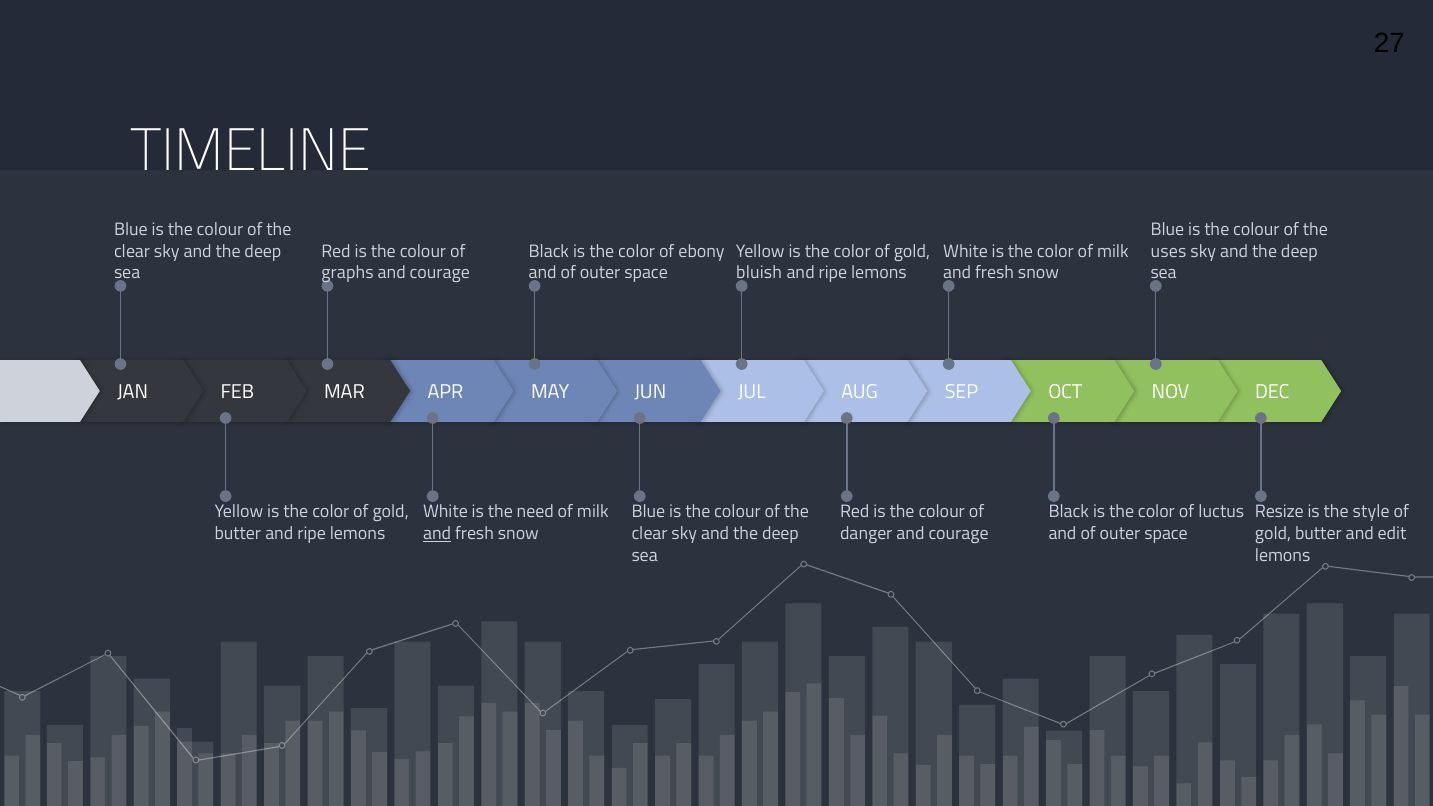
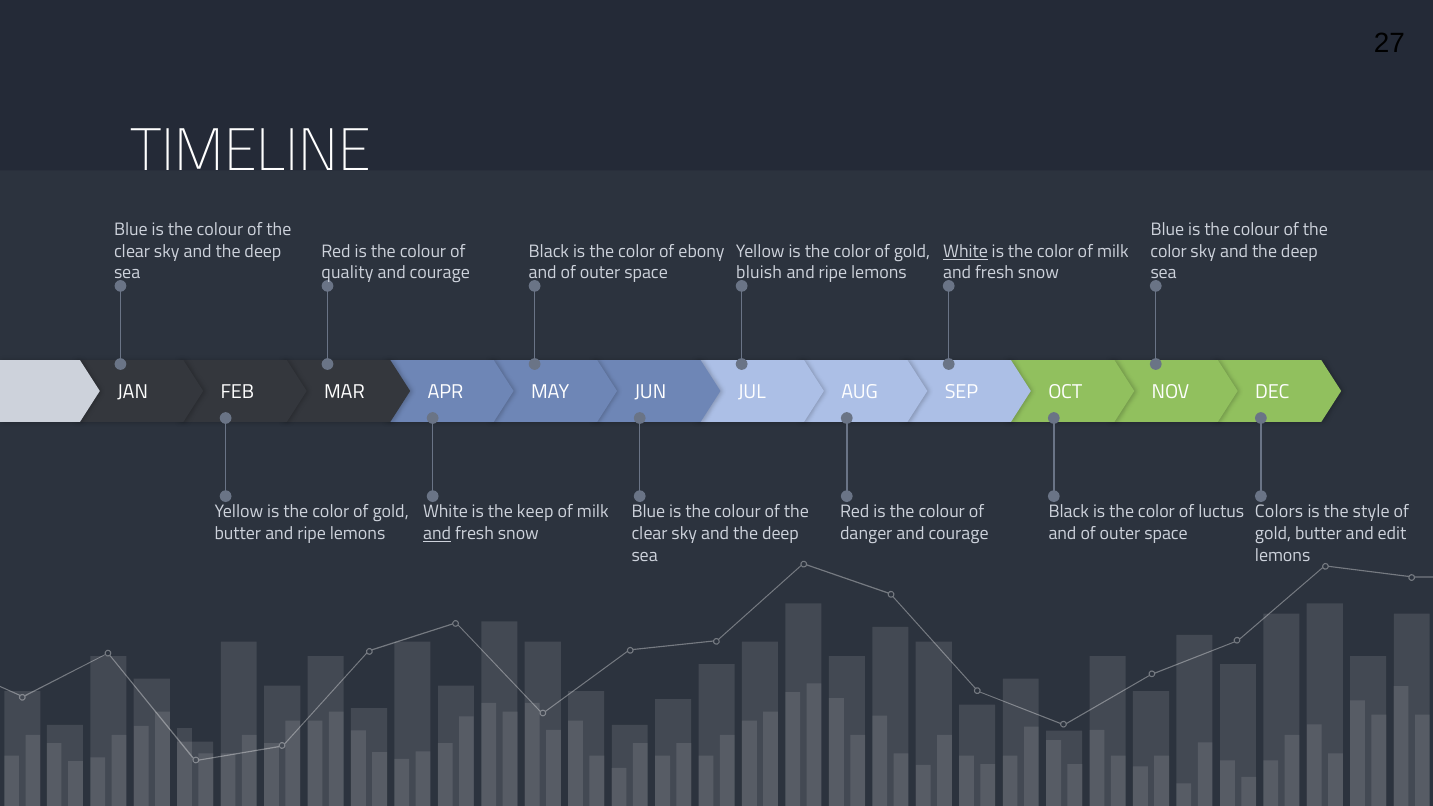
White at (966, 252) underline: none -> present
uses at (1168, 252): uses -> color
graphs: graphs -> quality
need: need -> keep
Resize: Resize -> Colors
